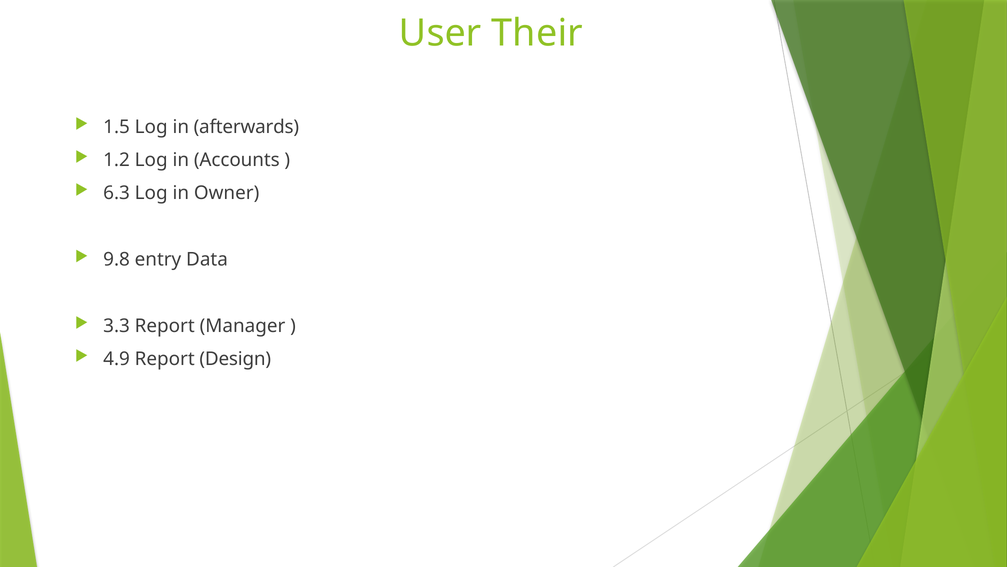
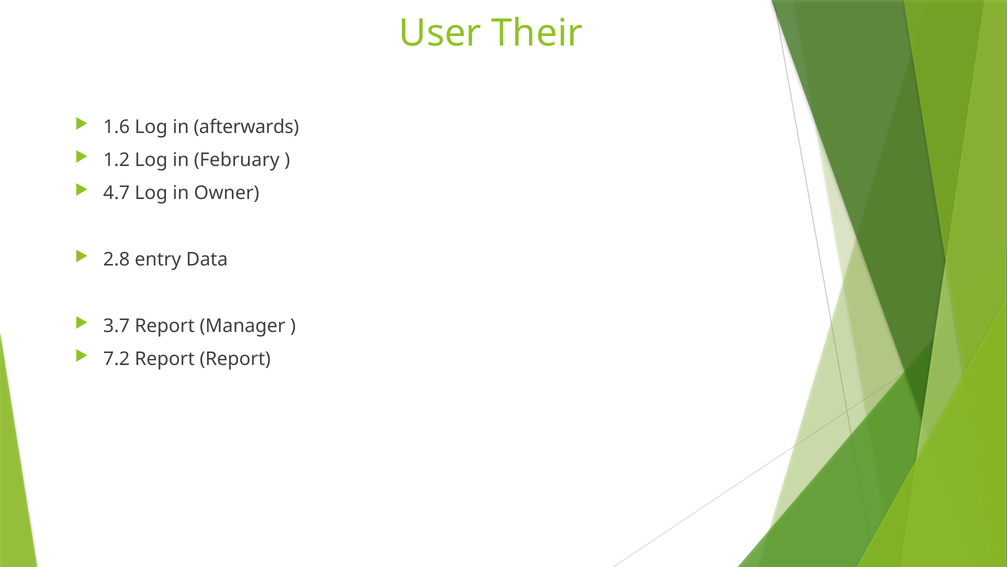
1.5: 1.5 -> 1.6
Accounts: Accounts -> February
6.3: 6.3 -> 4.7
9.8: 9.8 -> 2.8
3.3: 3.3 -> 3.7
4.9: 4.9 -> 7.2
Report Design: Design -> Report
